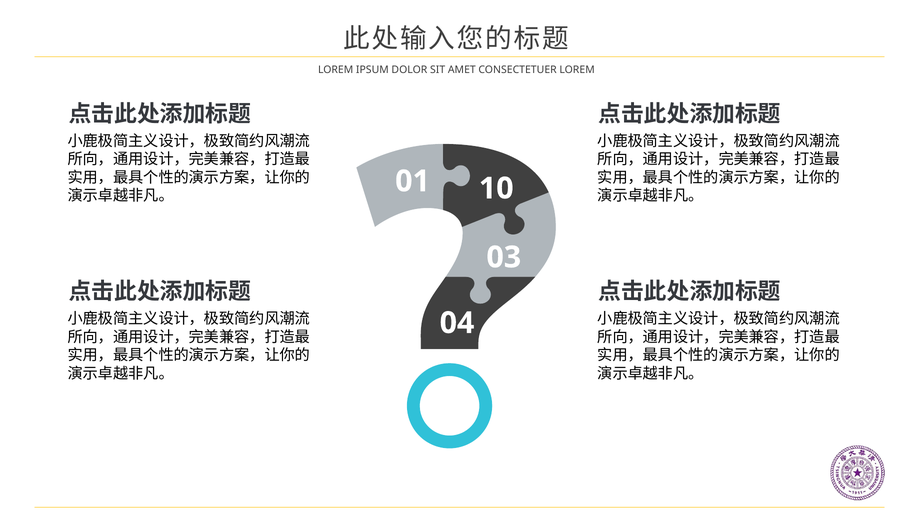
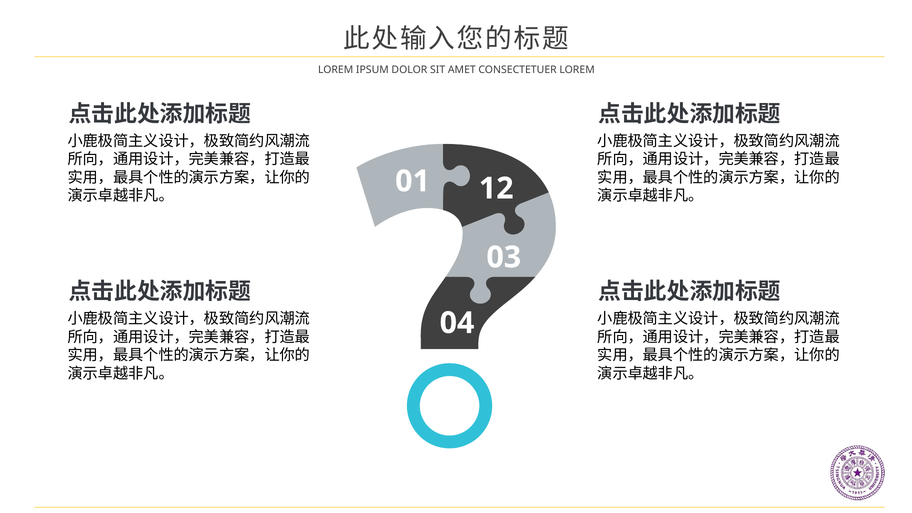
10: 10 -> 12
